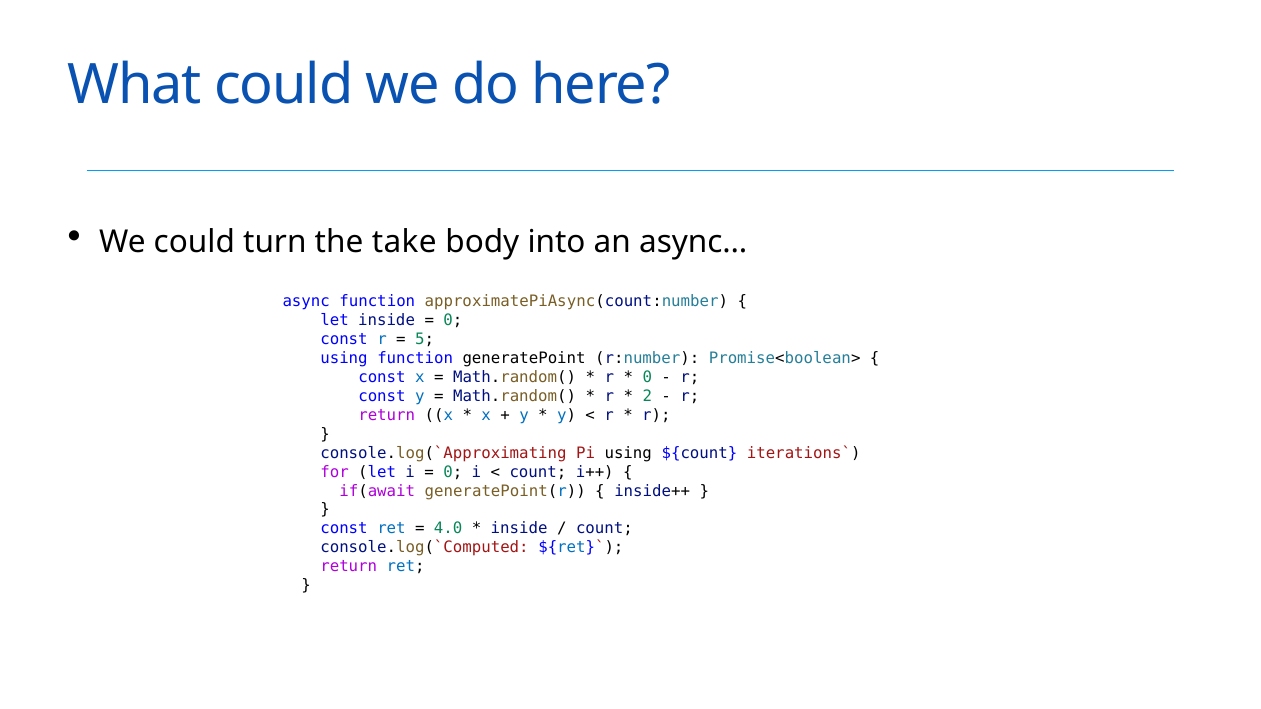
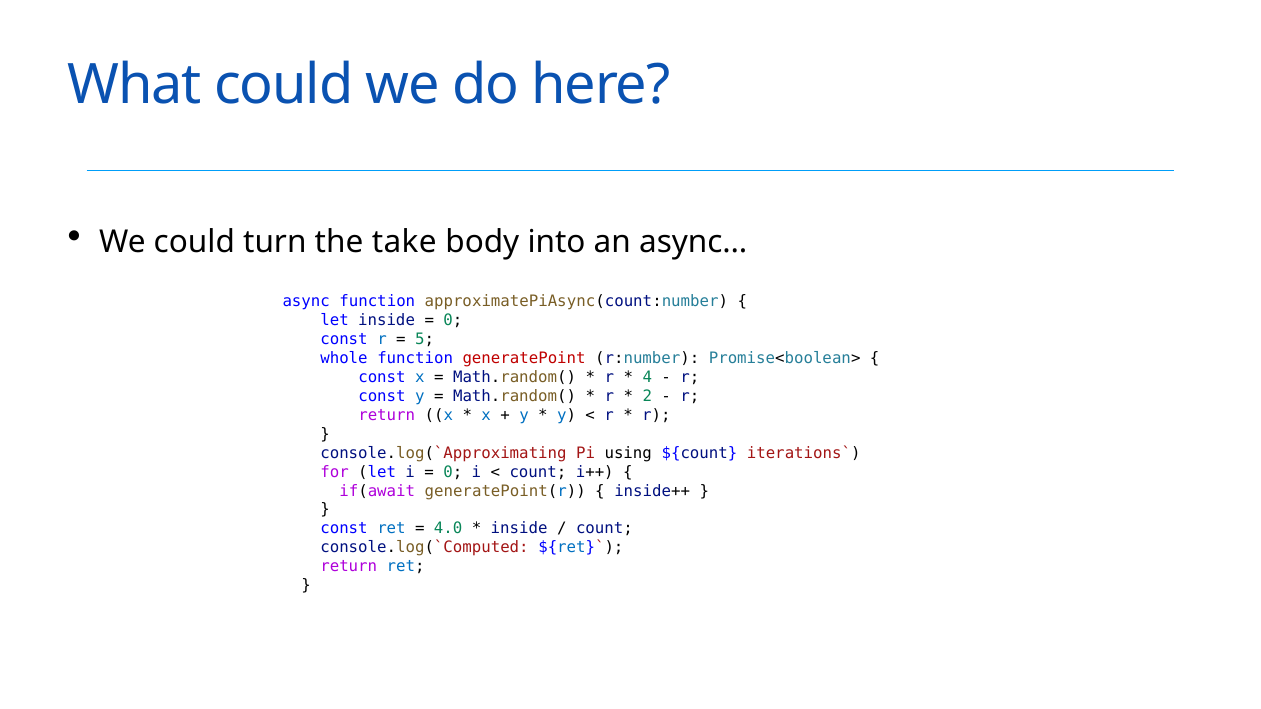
using at (344, 359): using -> whole
generatePoint colour: black -> red
0 at (647, 378): 0 -> 4
